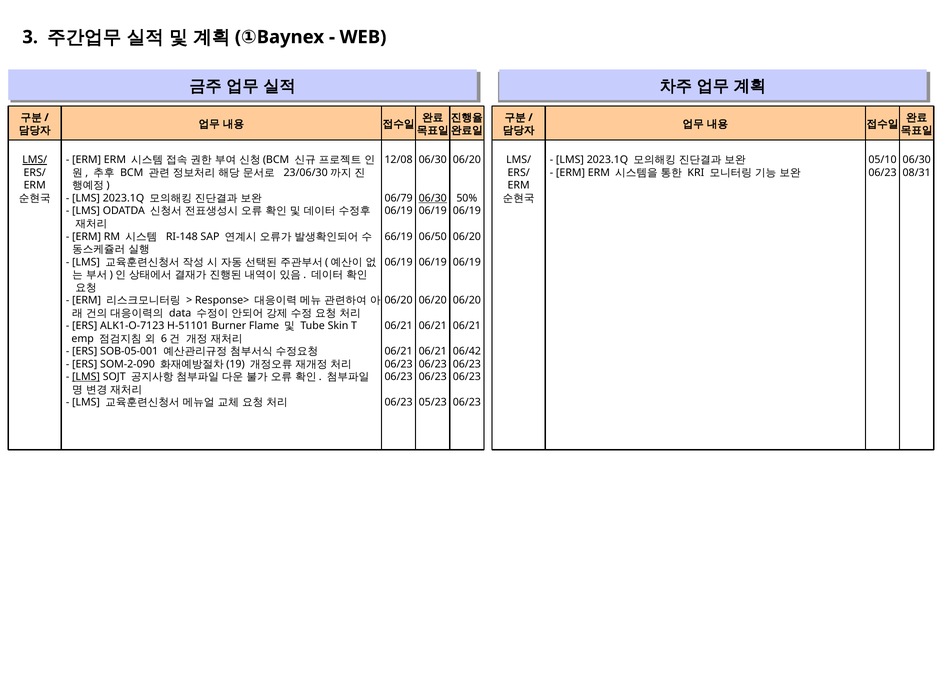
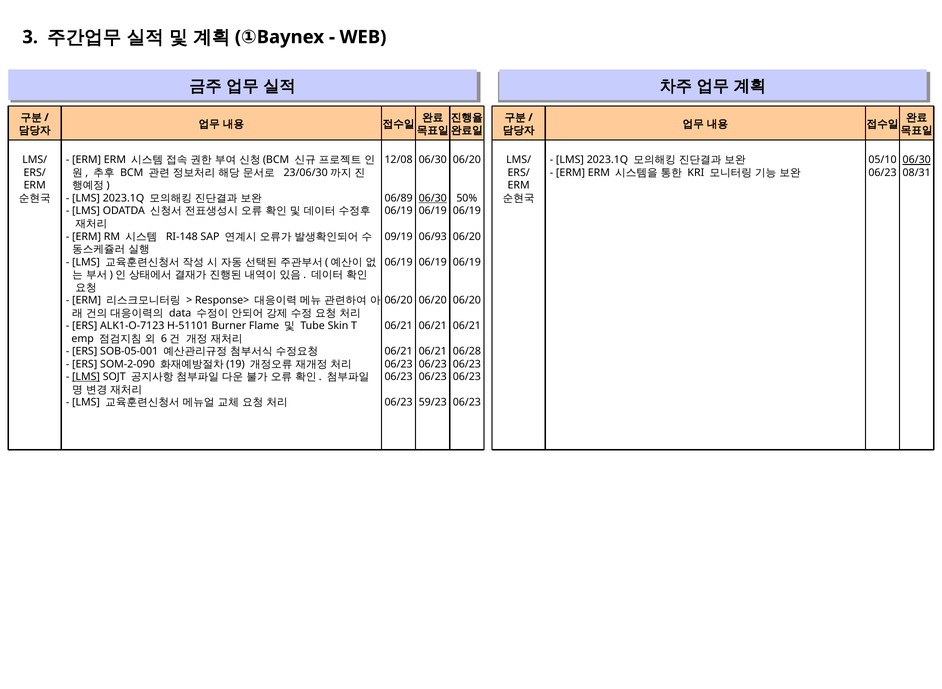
LMS/ at (35, 160) underline: present -> none
06/30 at (917, 160) underline: none -> present
06/79: 06/79 -> 06/89
66/19: 66/19 -> 09/19
06/50: 06/50 -> 06/93
06/42: 06/42 -> 06/28
05/23: 05/23 -> 59/23
